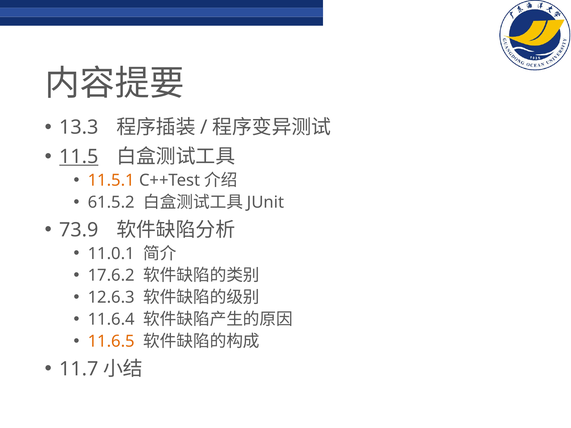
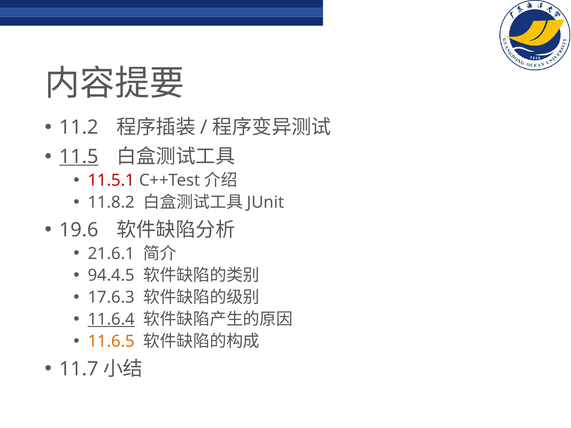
13.3: 13.3 -> 11.2
11.5.1 colour: orange -> red
61.5.2: 61.5.2 -> 11.8.2
73.9: 73.9 -> 19.6
11.0.1: 11.0.1 -> 21.6.1
17.6.2: 17.6.2 -> 94.4.5
12.6.3: 12.6.3 -> 17.6.3
11.6.4 underline: none -> present
